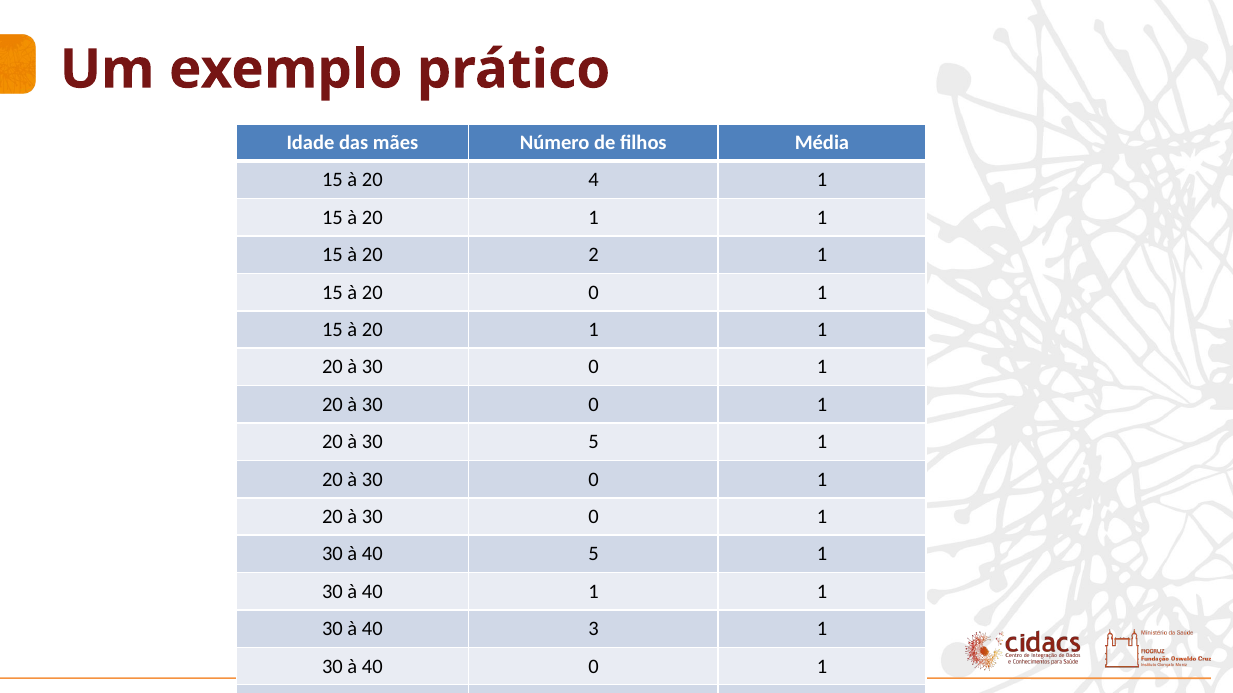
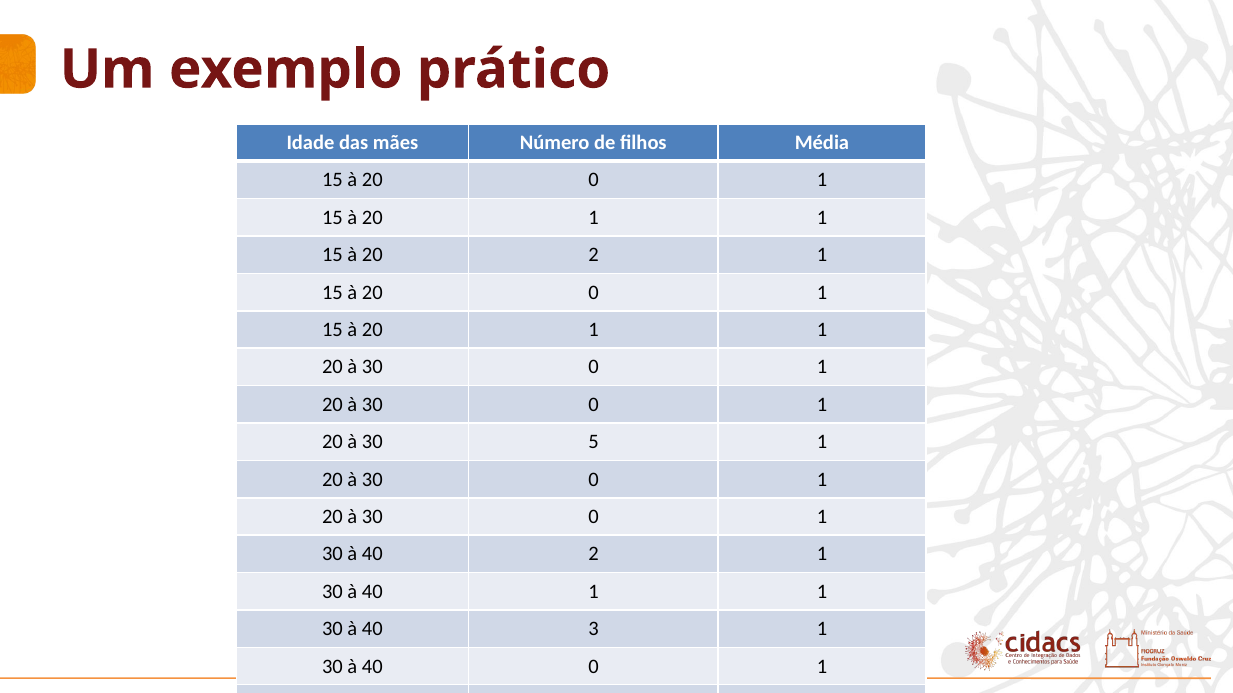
4 at (593, 180): 4 -> 0
40 5: 5 -> 2
